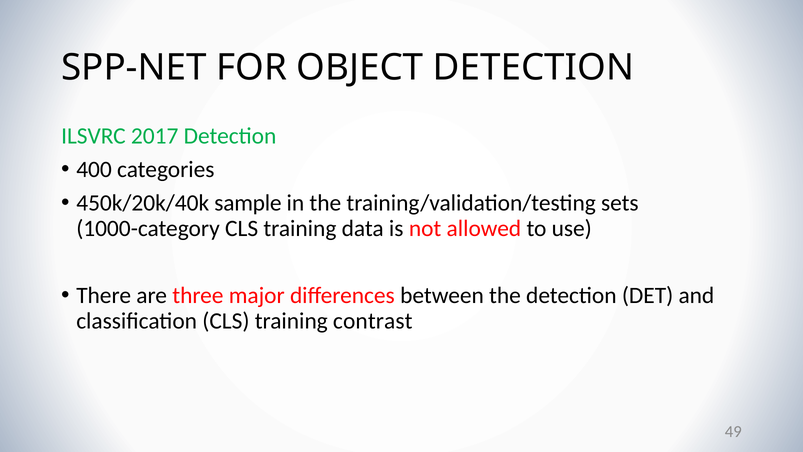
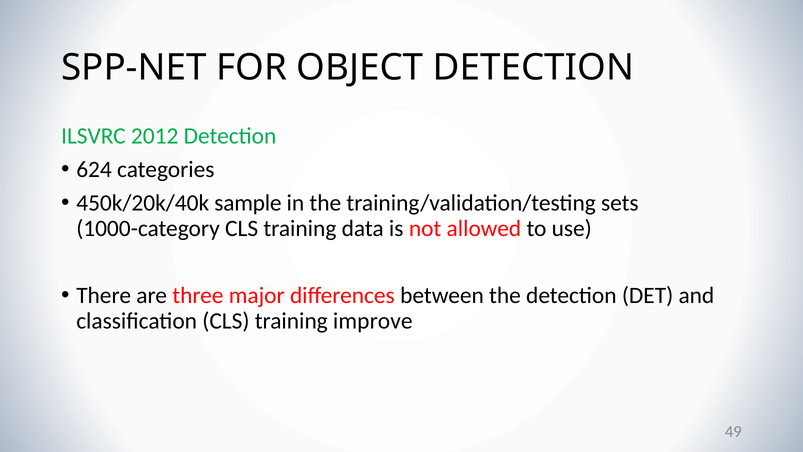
2017: 2017 -> 2012
400: 400 -> 624
contrast: contrast -> improve
